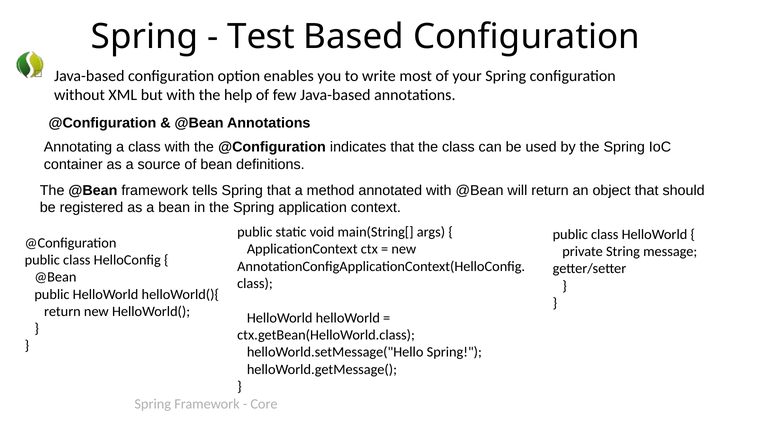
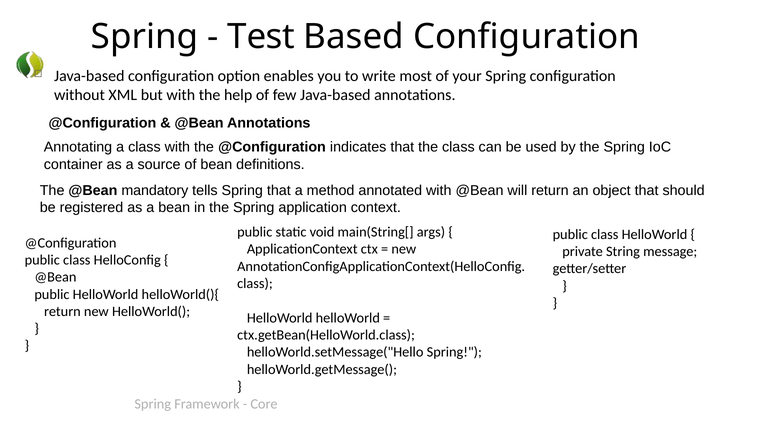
@Bean framework: framework -> mandatory
